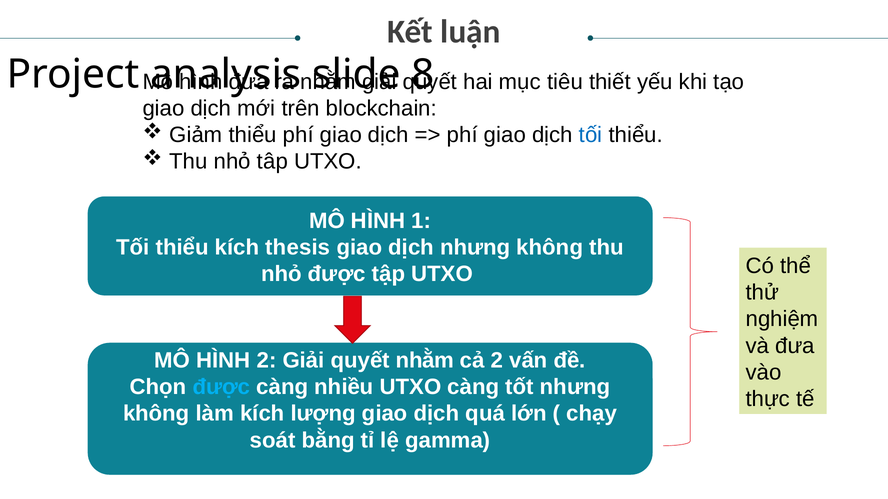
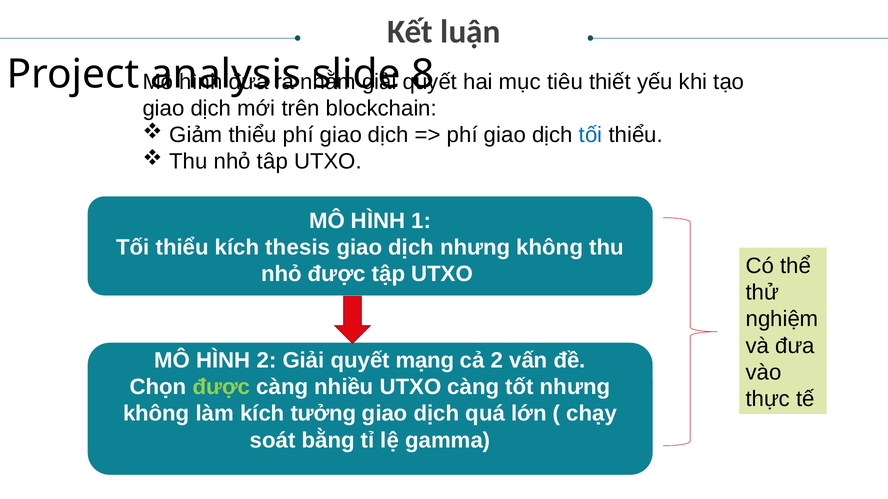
quyết nhằm: nhằm -> mạng
được at (221, 387) colour: light blue -> light green
lượng: lượng -> tưởng
